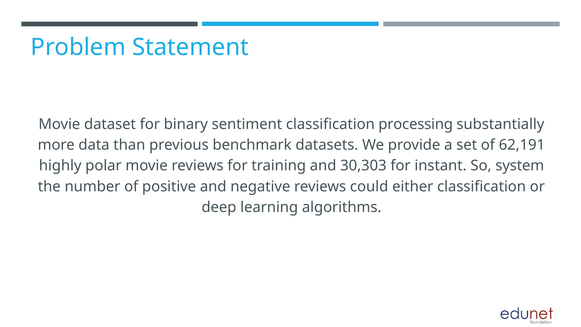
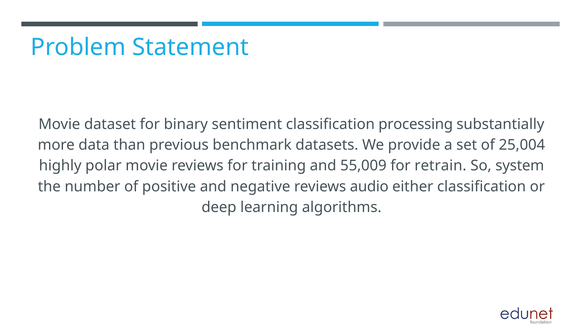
62,191: 62,191 -> 25,004
30,303: 30,303 -> 55,009
instant: instant -> retrain
could: could -> audio
